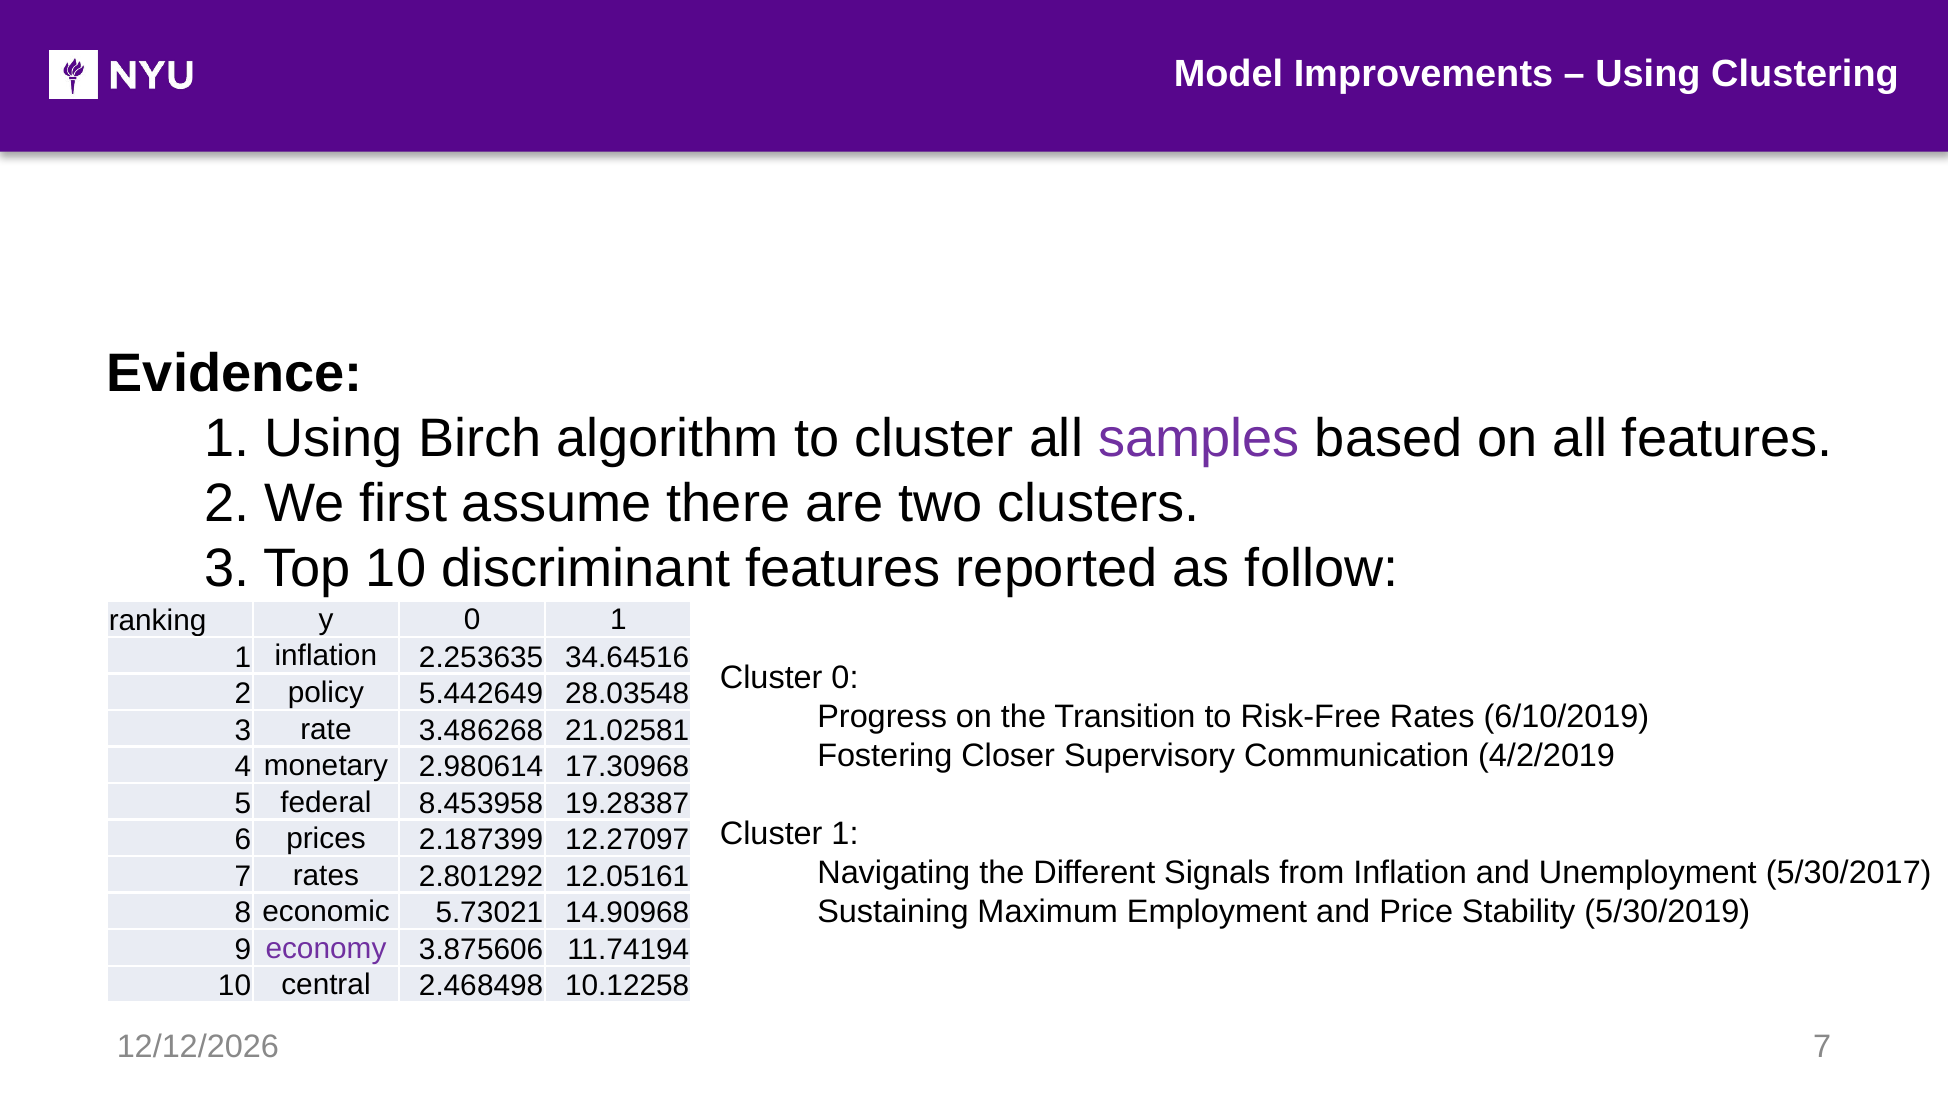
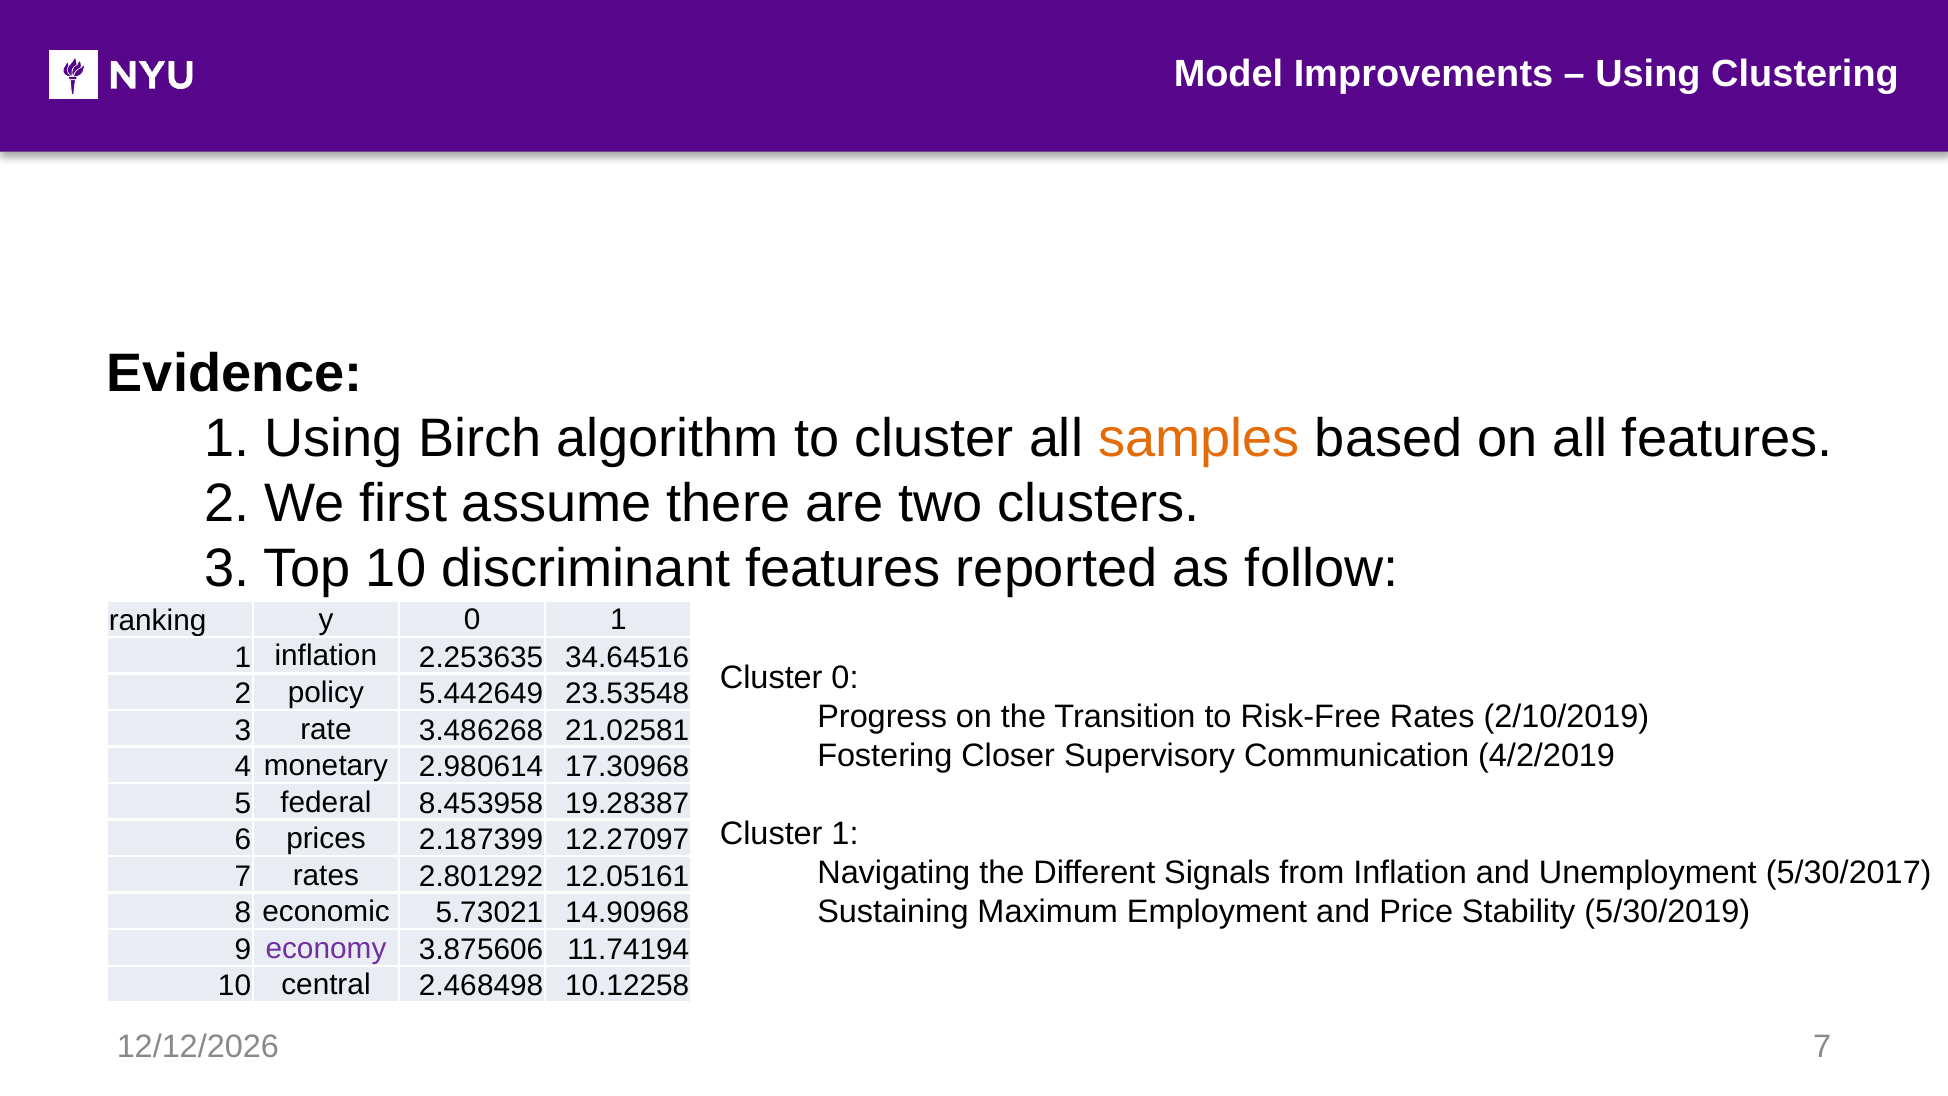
samples colour: purple -> orange
28.03548: 28.03548 -> 23.53548
6/10/2019: 6/10/2019 -> 2/10/2019
